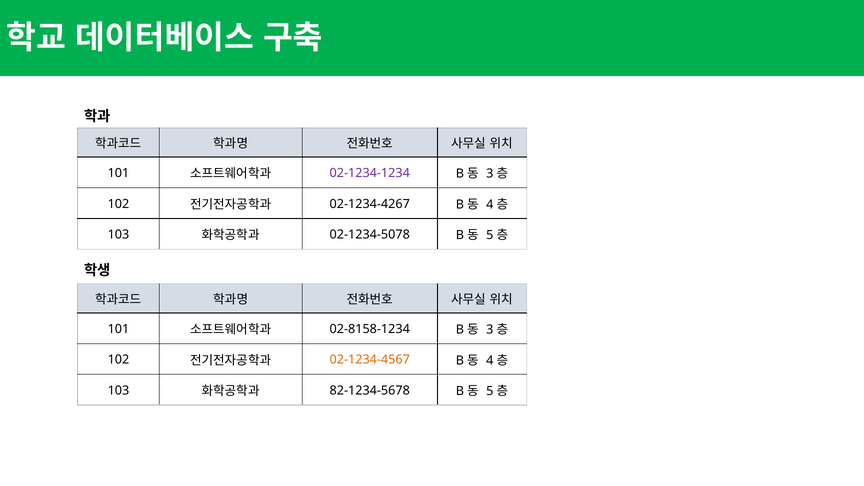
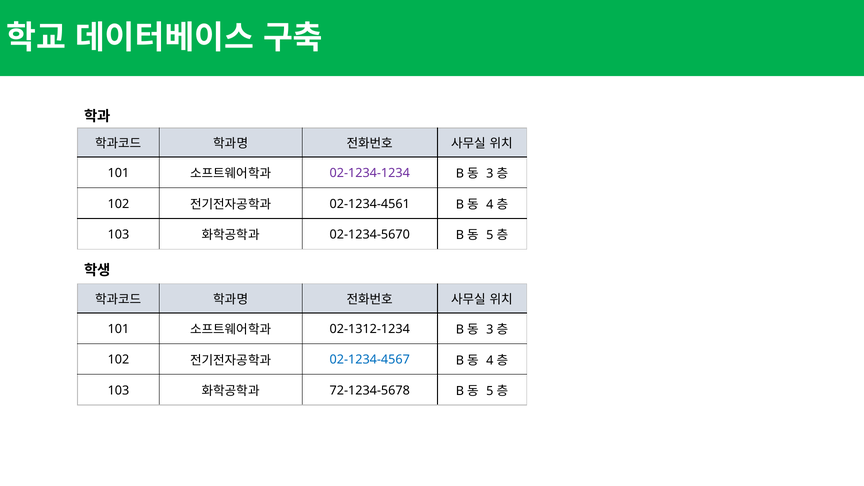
02-1234-4267: 02-1234-4267 -> 02-1234-4561
02-1234-5078: 02-1234-5078 -> 02-1234-5670
02-8158-1234: 02-8158-1234 -> 02-1312-1234
02-1234-4567 colour: orange -> blue
82-1234-5678: 82-1234-5678 -> 72-1234-5678
